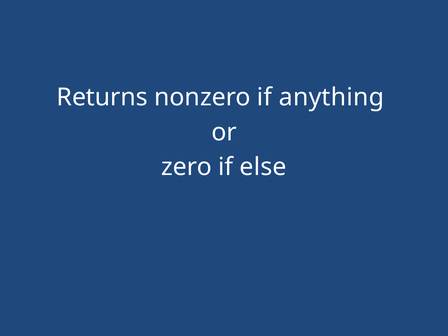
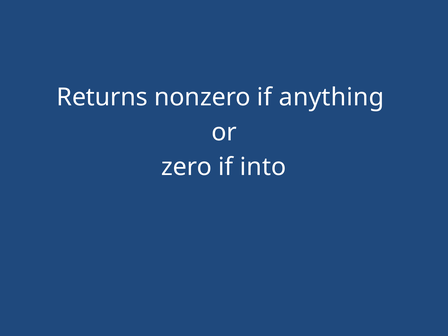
else: else -> into
